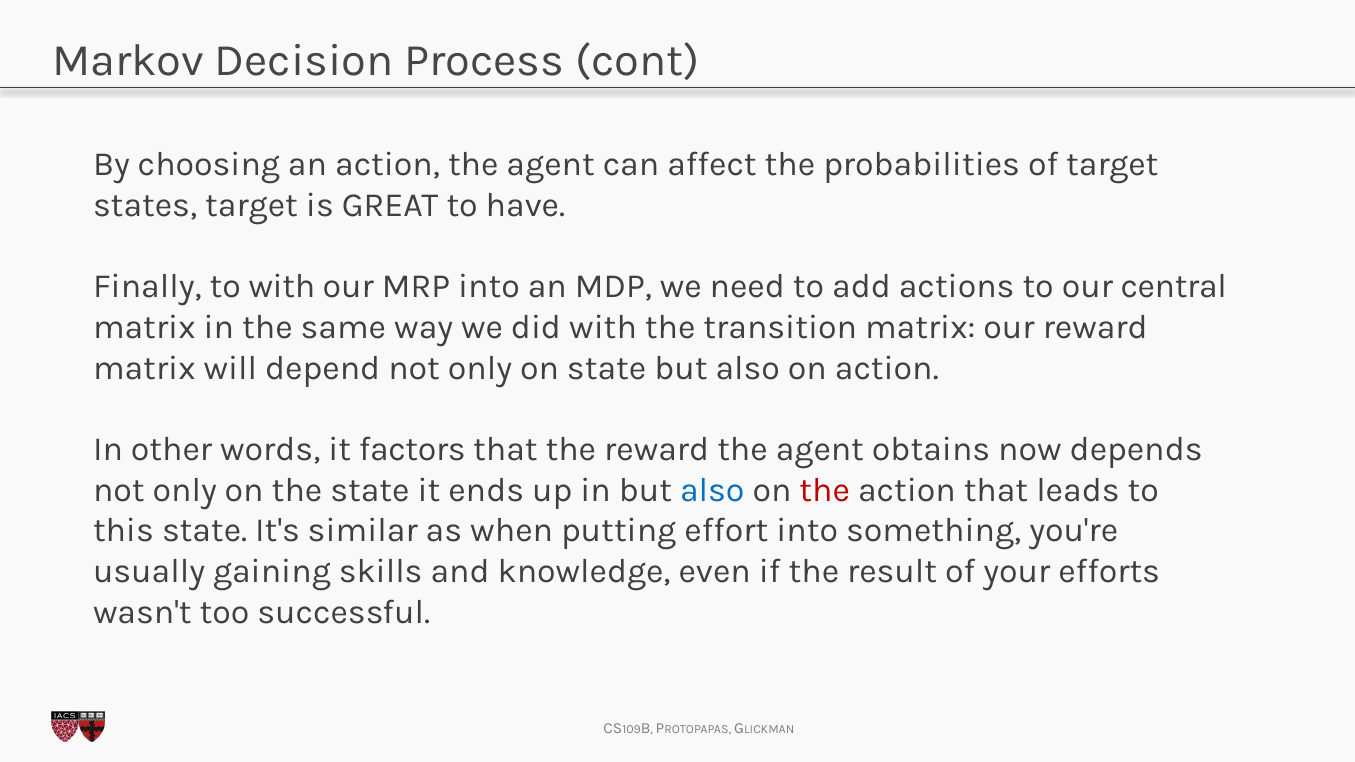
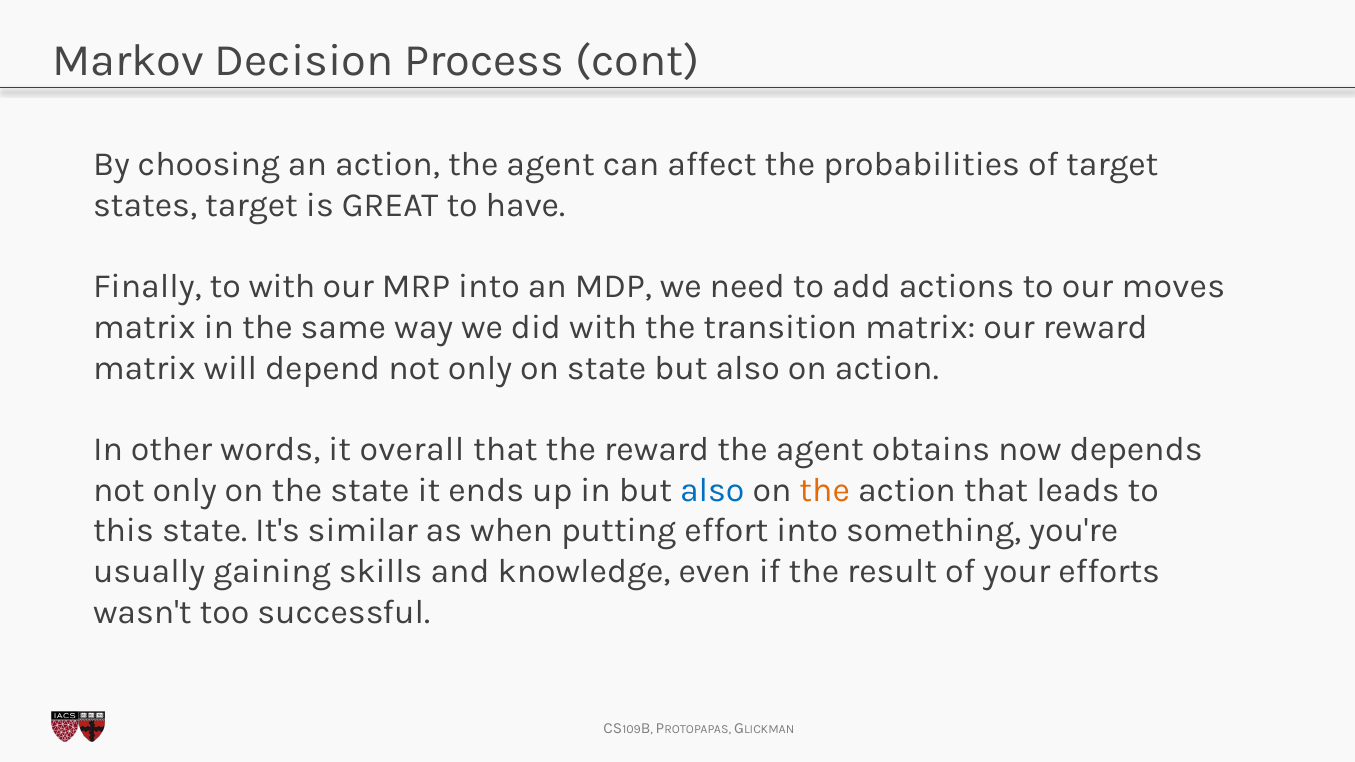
central: central -> moves
factors: factors -> overall
the at (825, 490) colour: red -> orange
